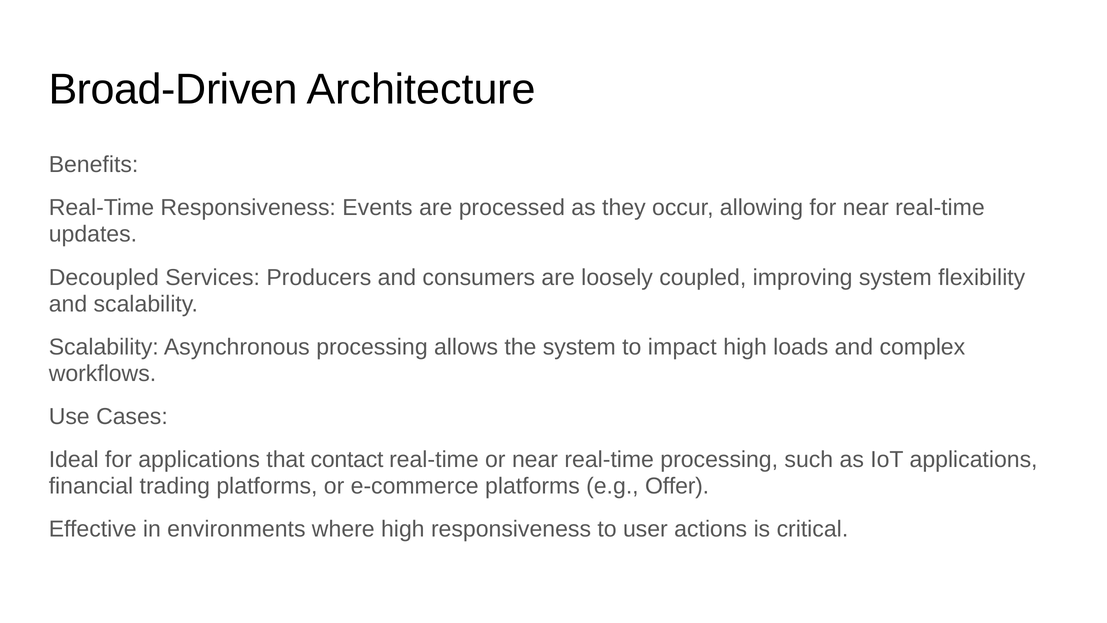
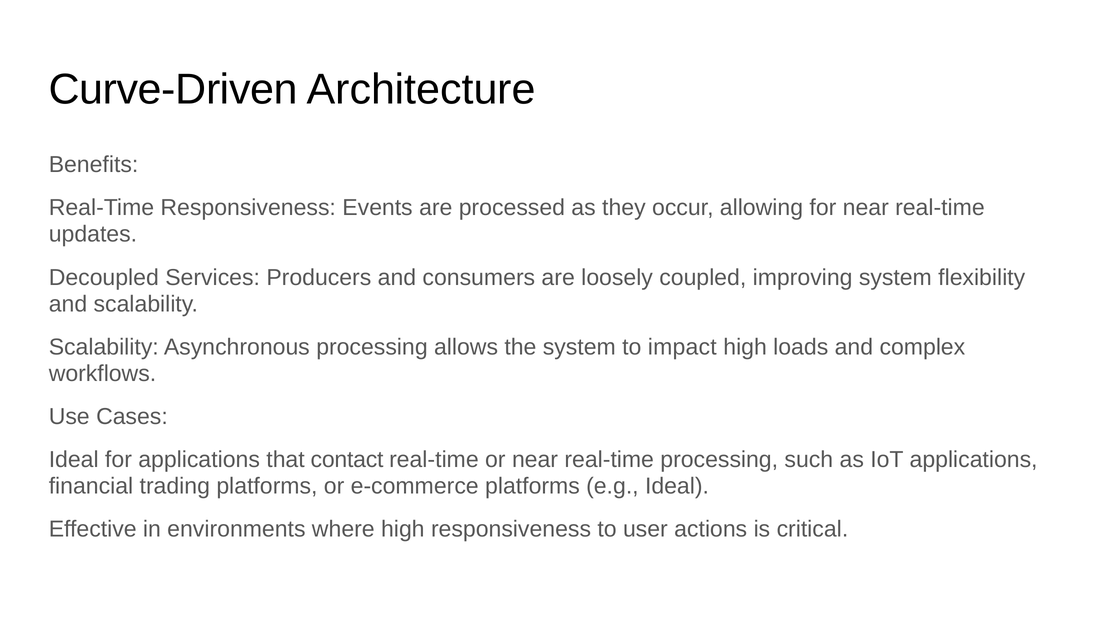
Broad-Driven: Broad-Driven -> Curve-Driven
e.g Offer: Offer -> Ideal
